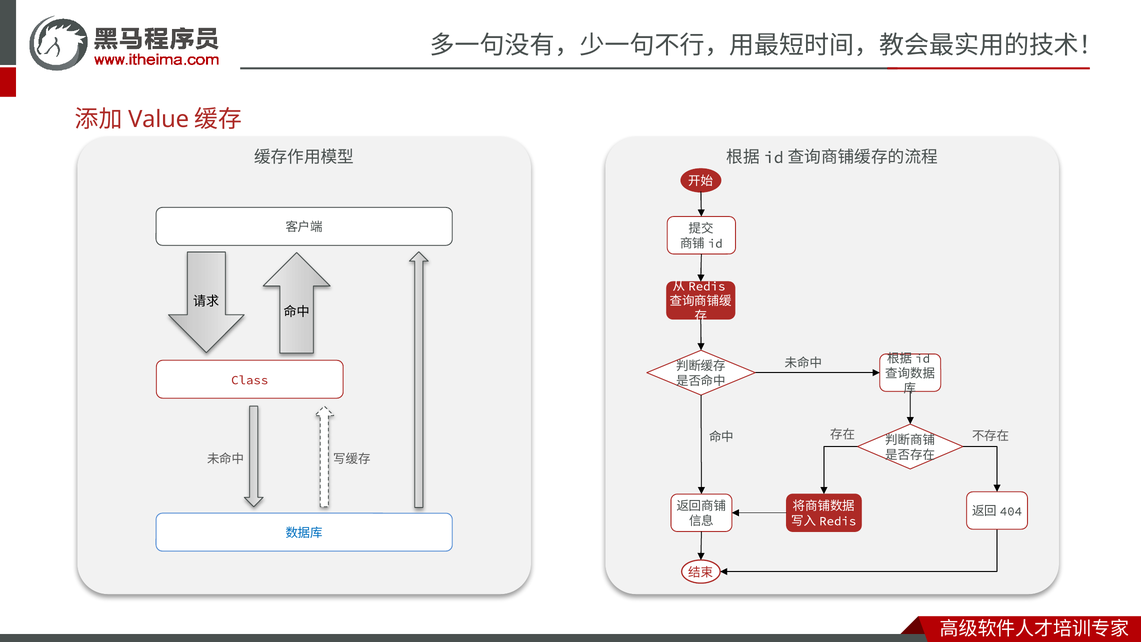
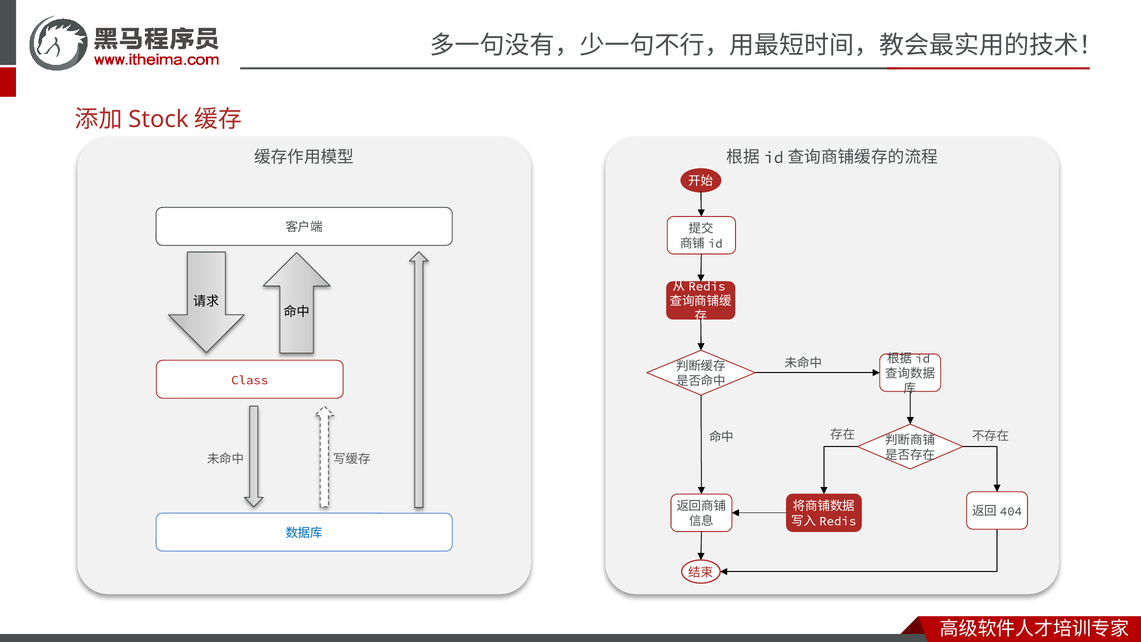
Value: Value -> Stock
